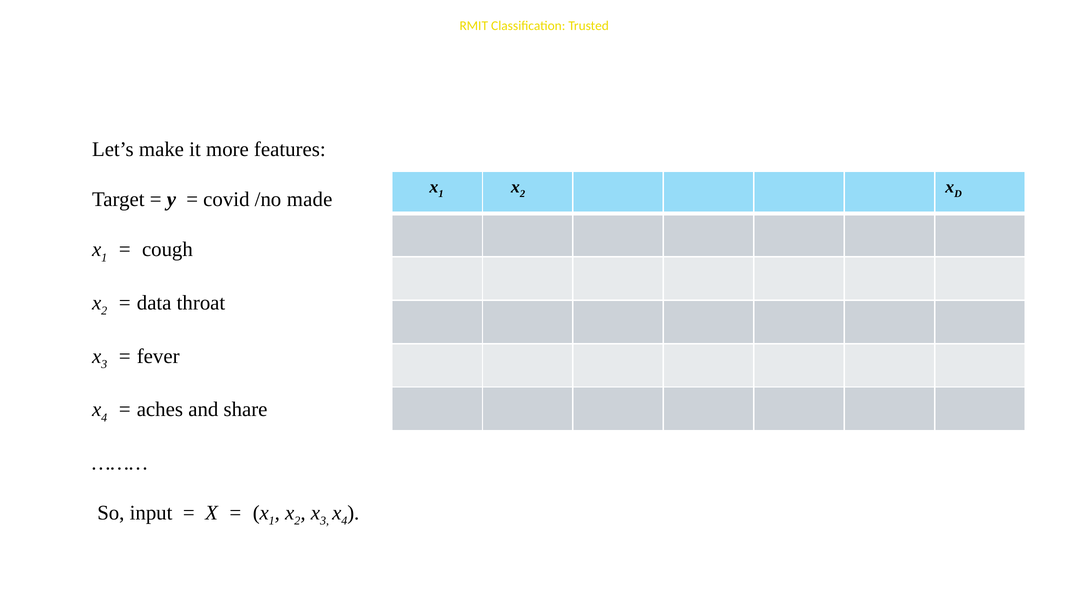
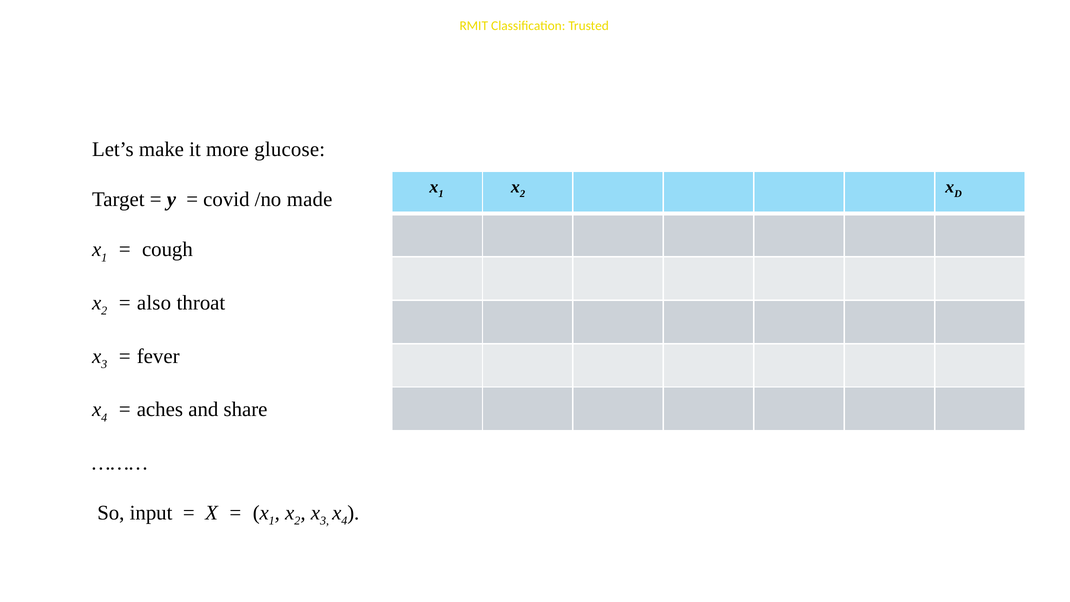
features: features -> glucose
data: data -> also
